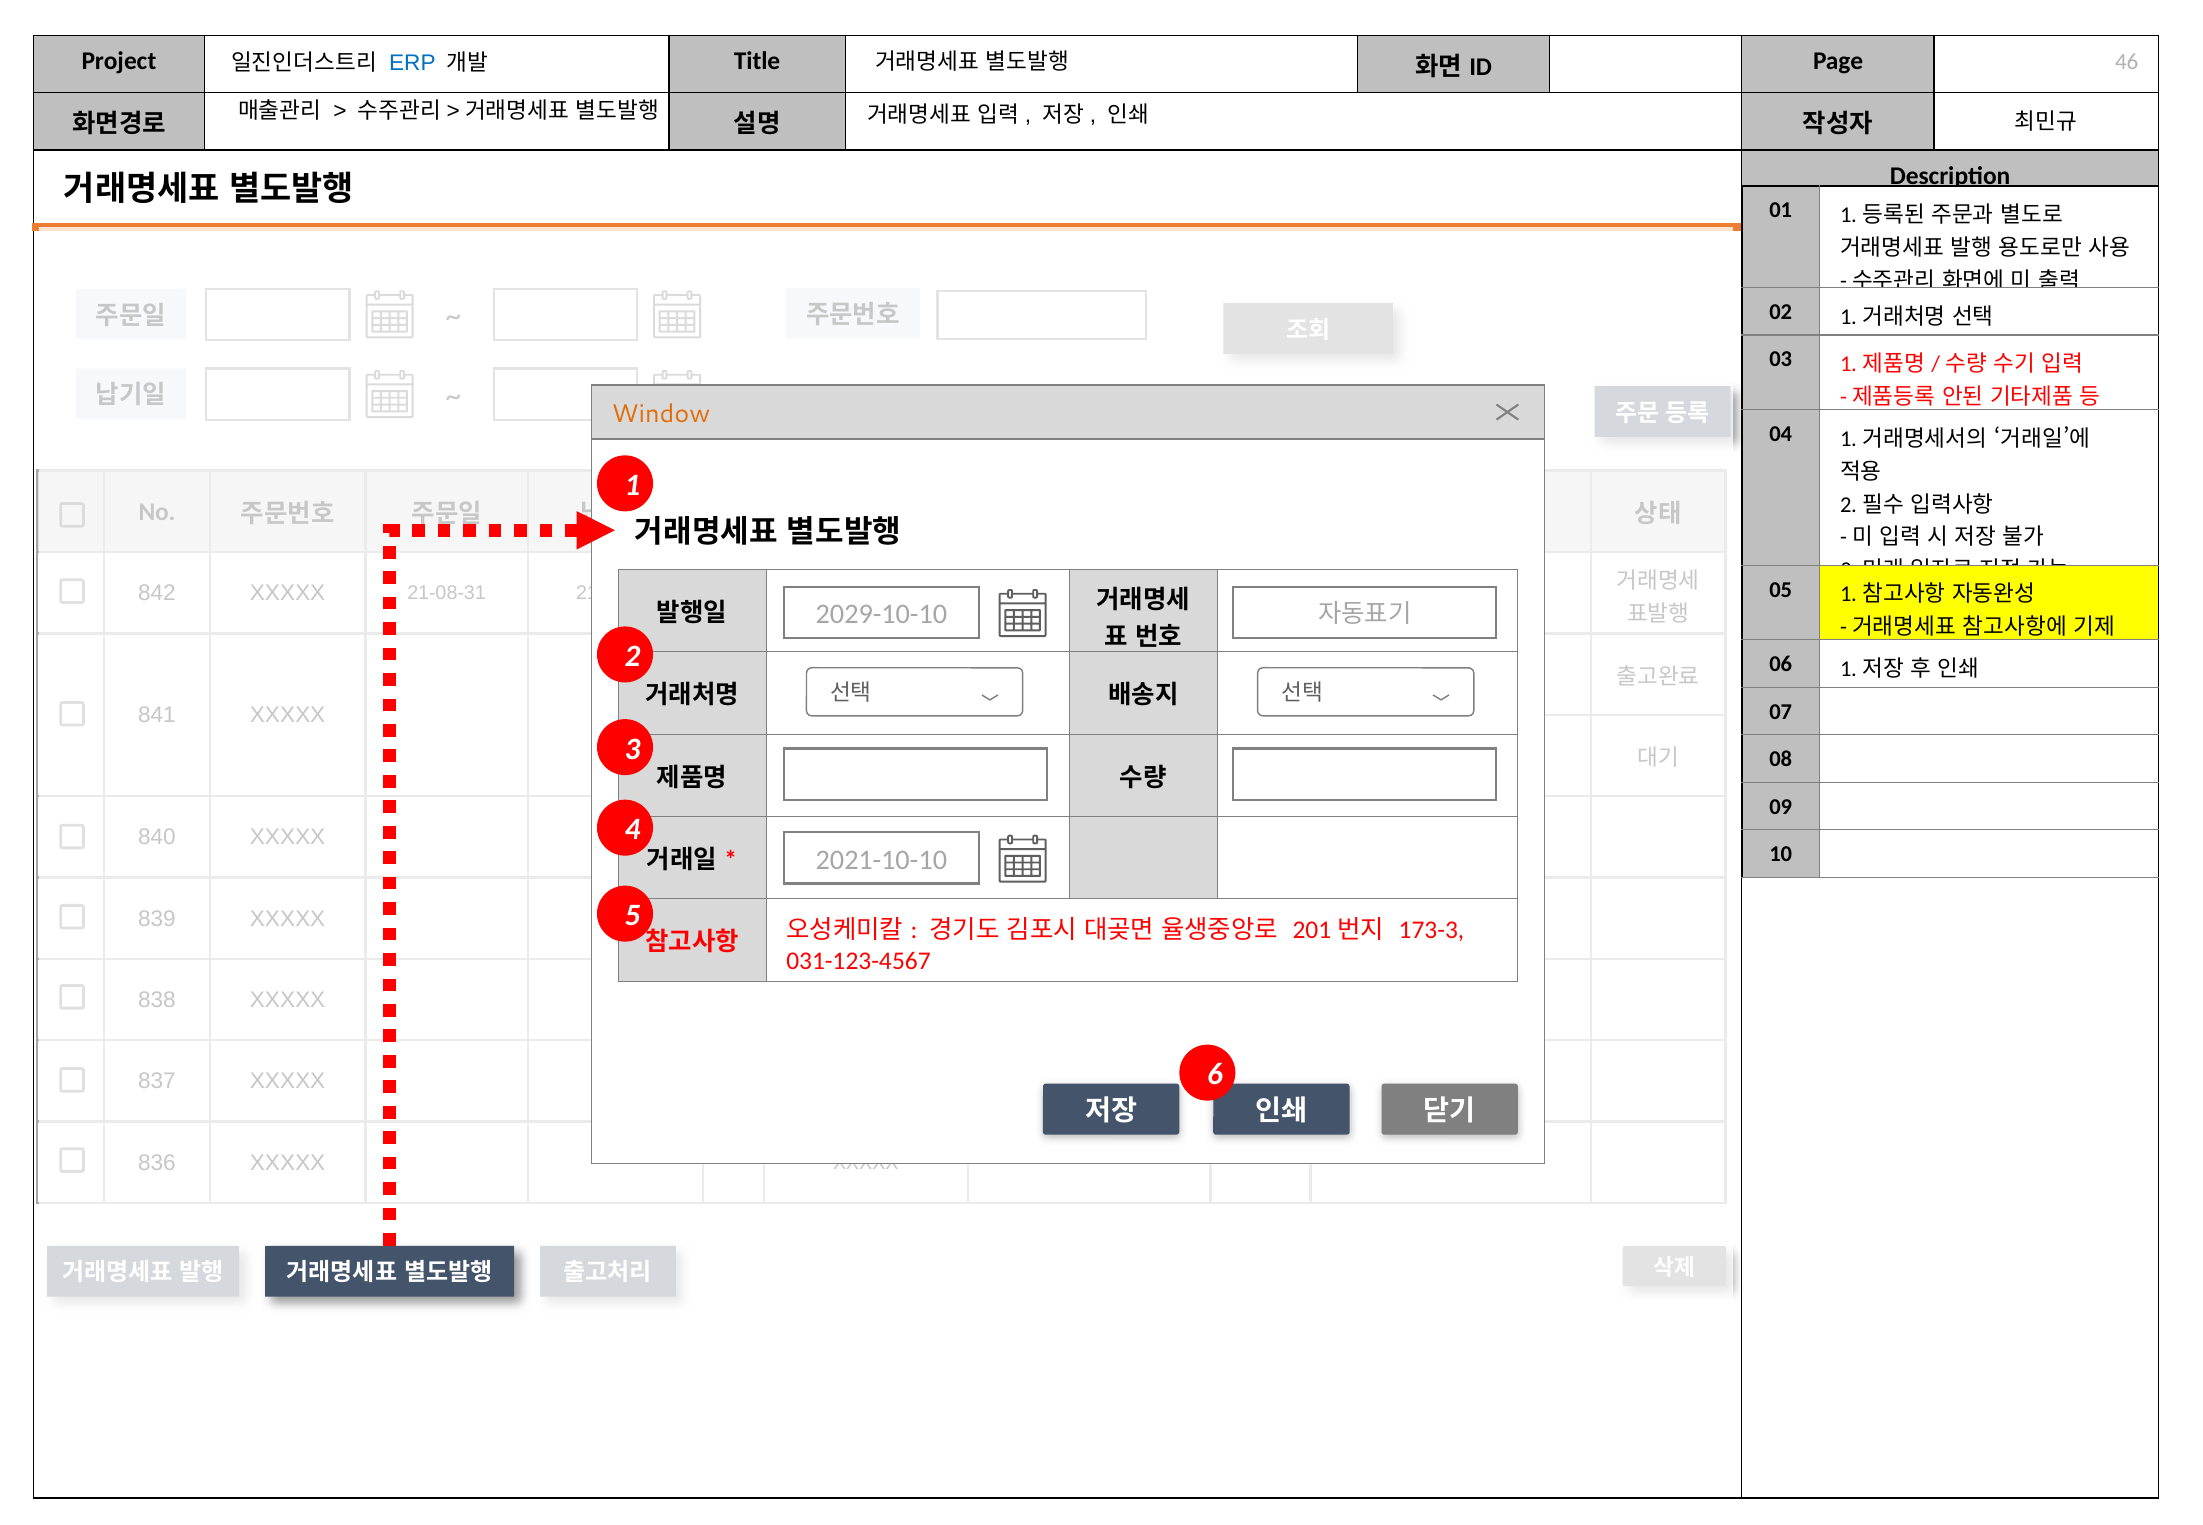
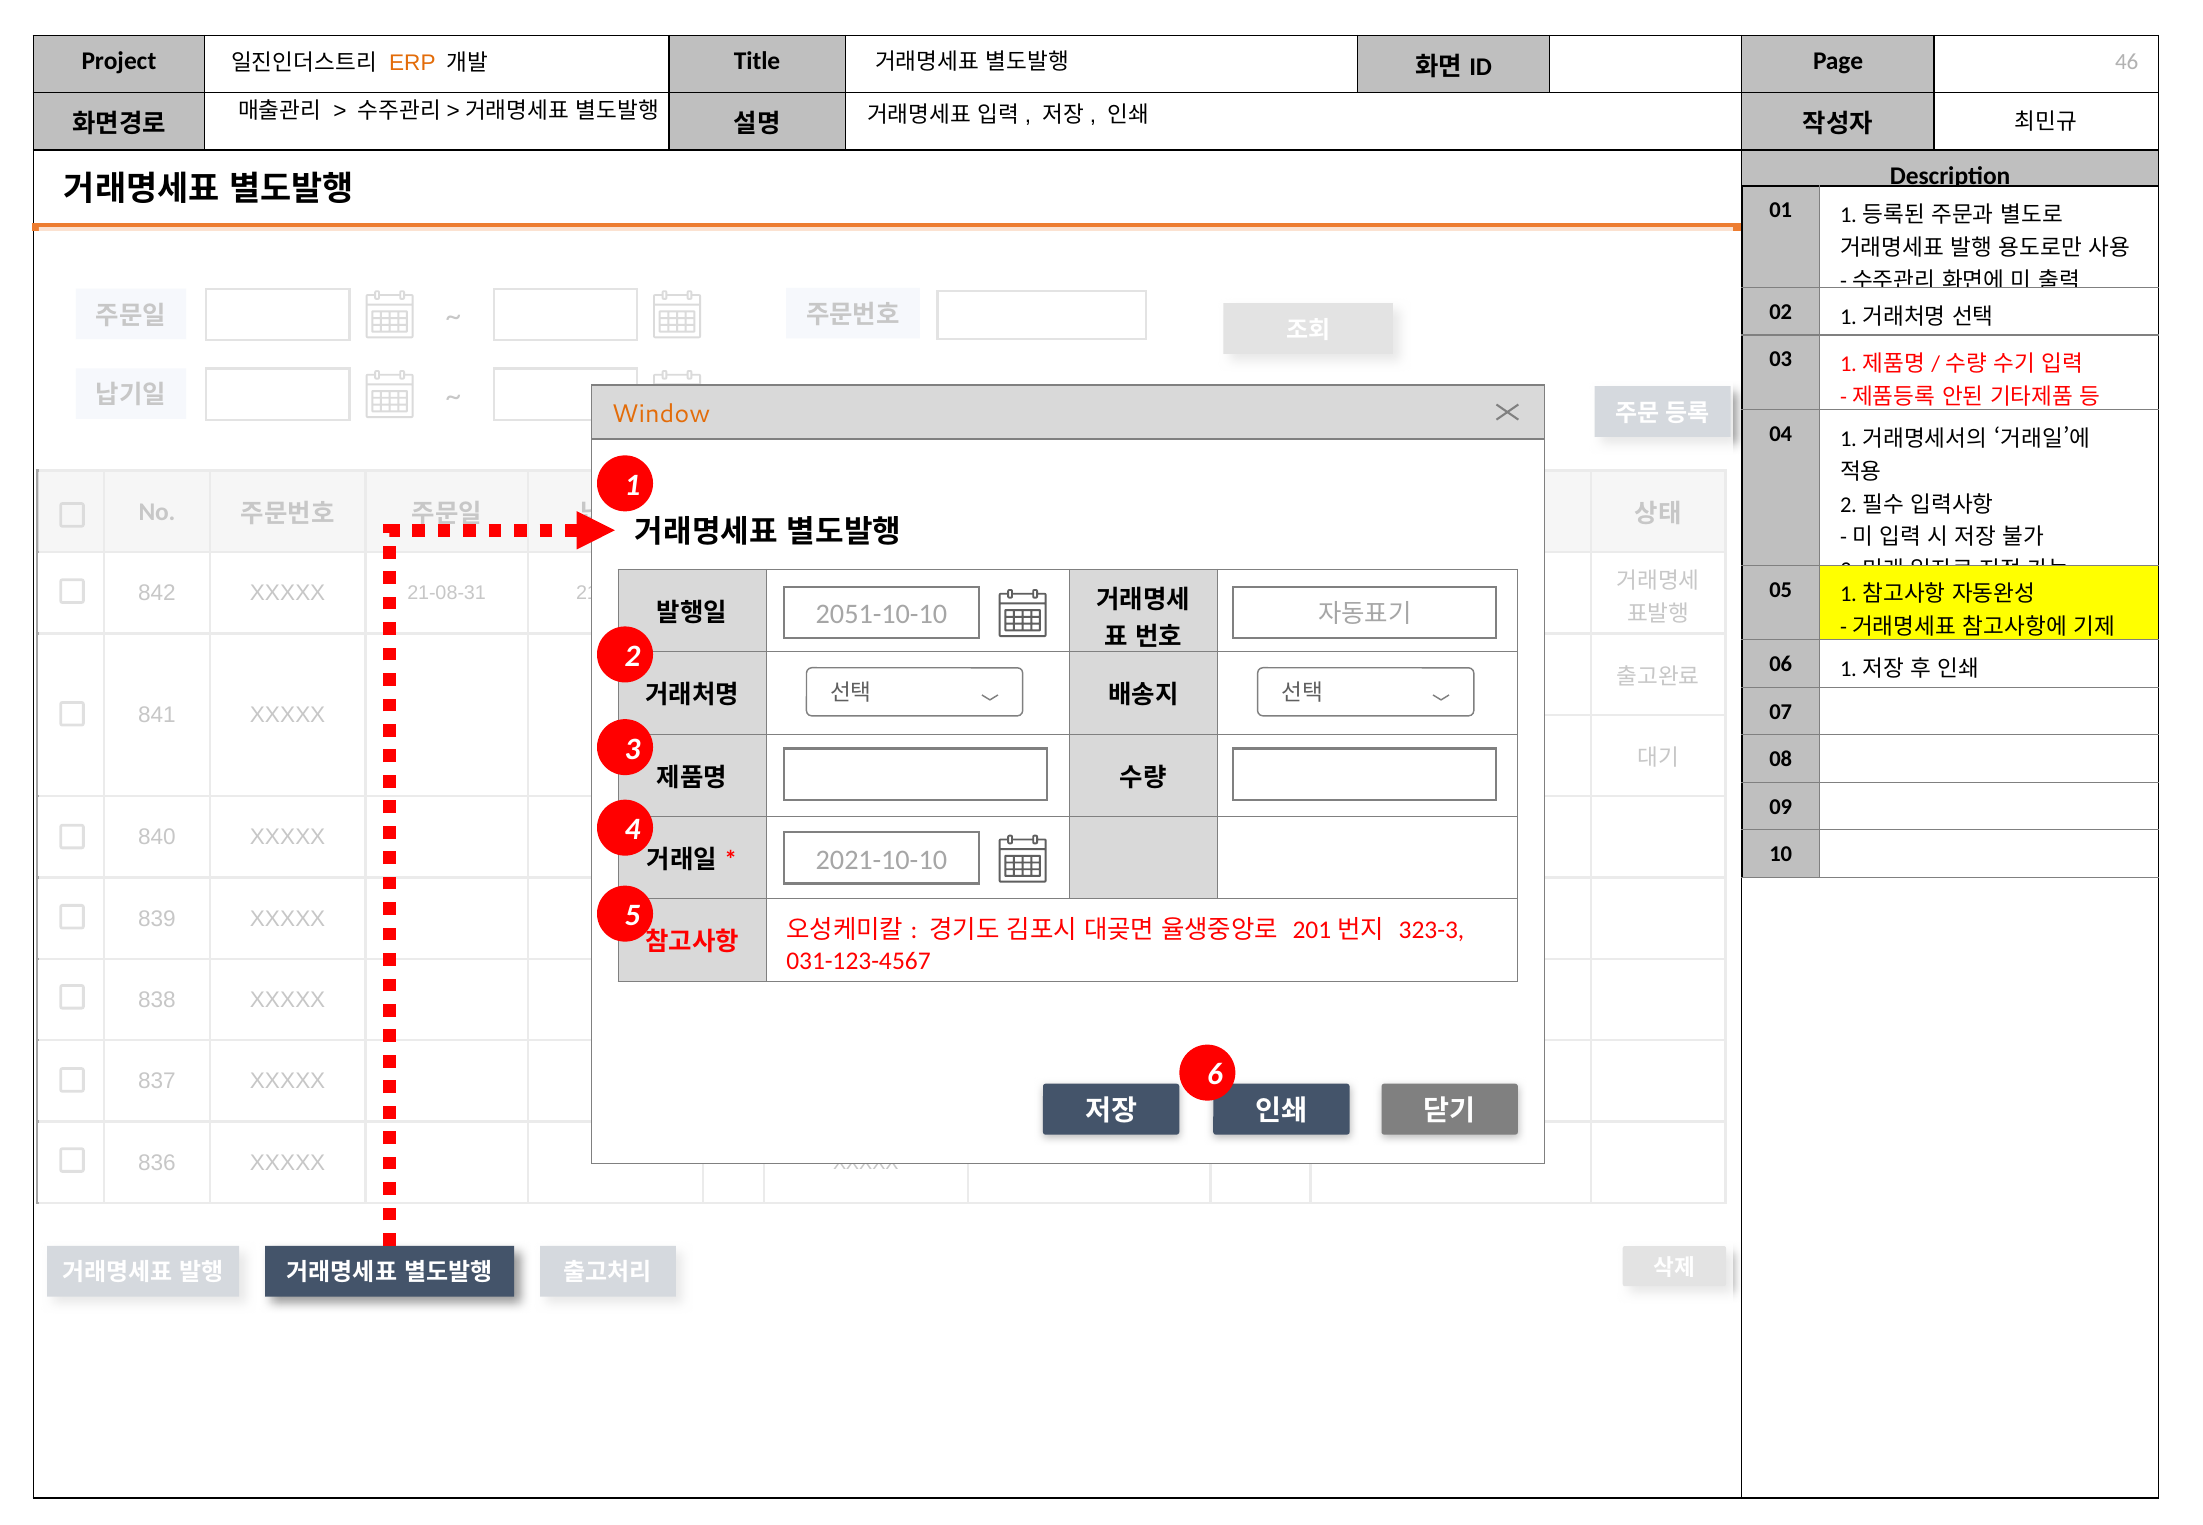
ERP colour: blue -> orange
2029-10-10: 2029-10-10 -> 2051-10-10
173-3: 173-3 -> 323-3
